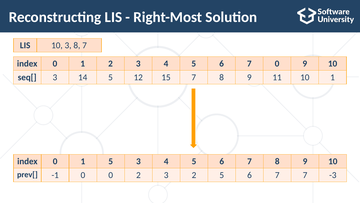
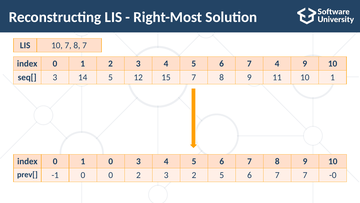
10 3: 3 -> 7
7 0: 0 -> 4
1 5: 5 -> 0
-3: -3 -> -0
